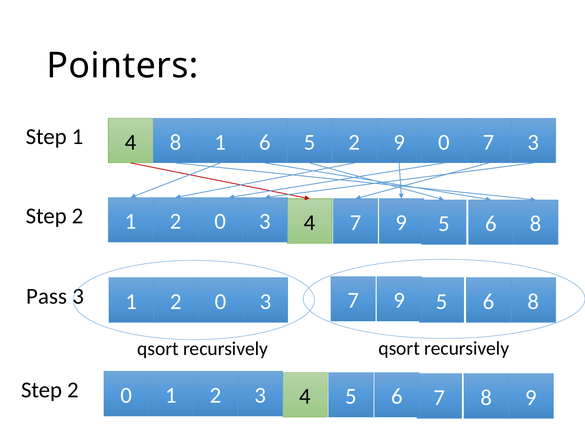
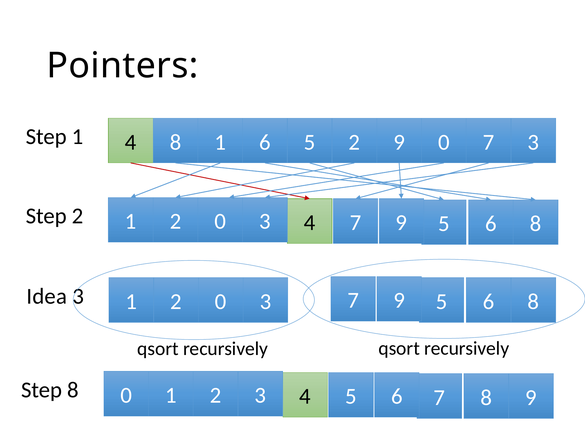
Pass: Pass -> Idea
2 at (73, 390): 2 -> 8
